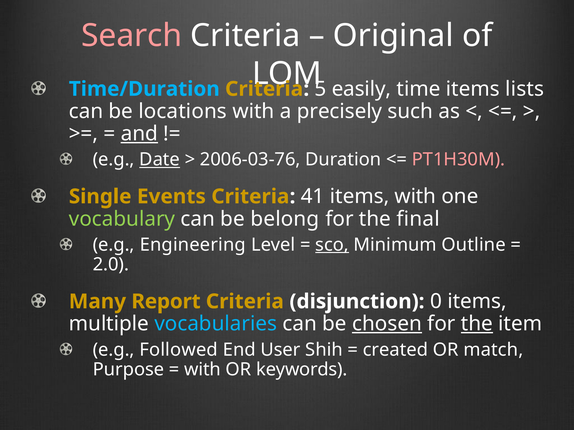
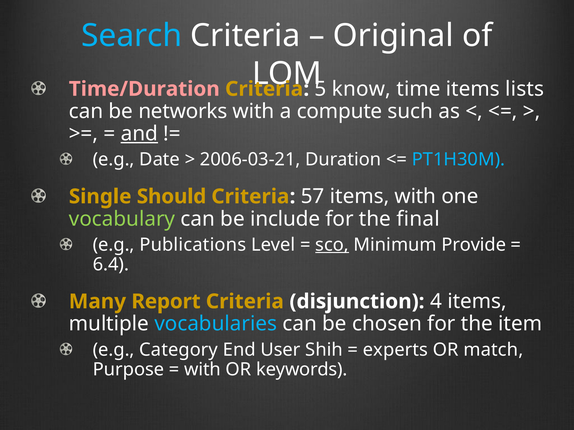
Search colour: pink -> light blue
Time/Duration colour: light blue -> pink
easily: easily -> know
locations: locations -> networks
precisely: precisely -> compute
Date underline: present -> none
2006-03-76: 2006-03-76 -> 2006-03-21
PT1H30M colour: pink -> light blue
Events: Events -> Should
41: 41 -> 57
belong: belong -> include
Engineering: Engineering -> Publications
Outline: Outline -> Provide
2.0: 2.0 -> 6.4
0: 0 -> 4
chosen underline: present -> none
the at (477, 324) underline: present -> none
Followed: Followed -> Category
created: created -> experts
